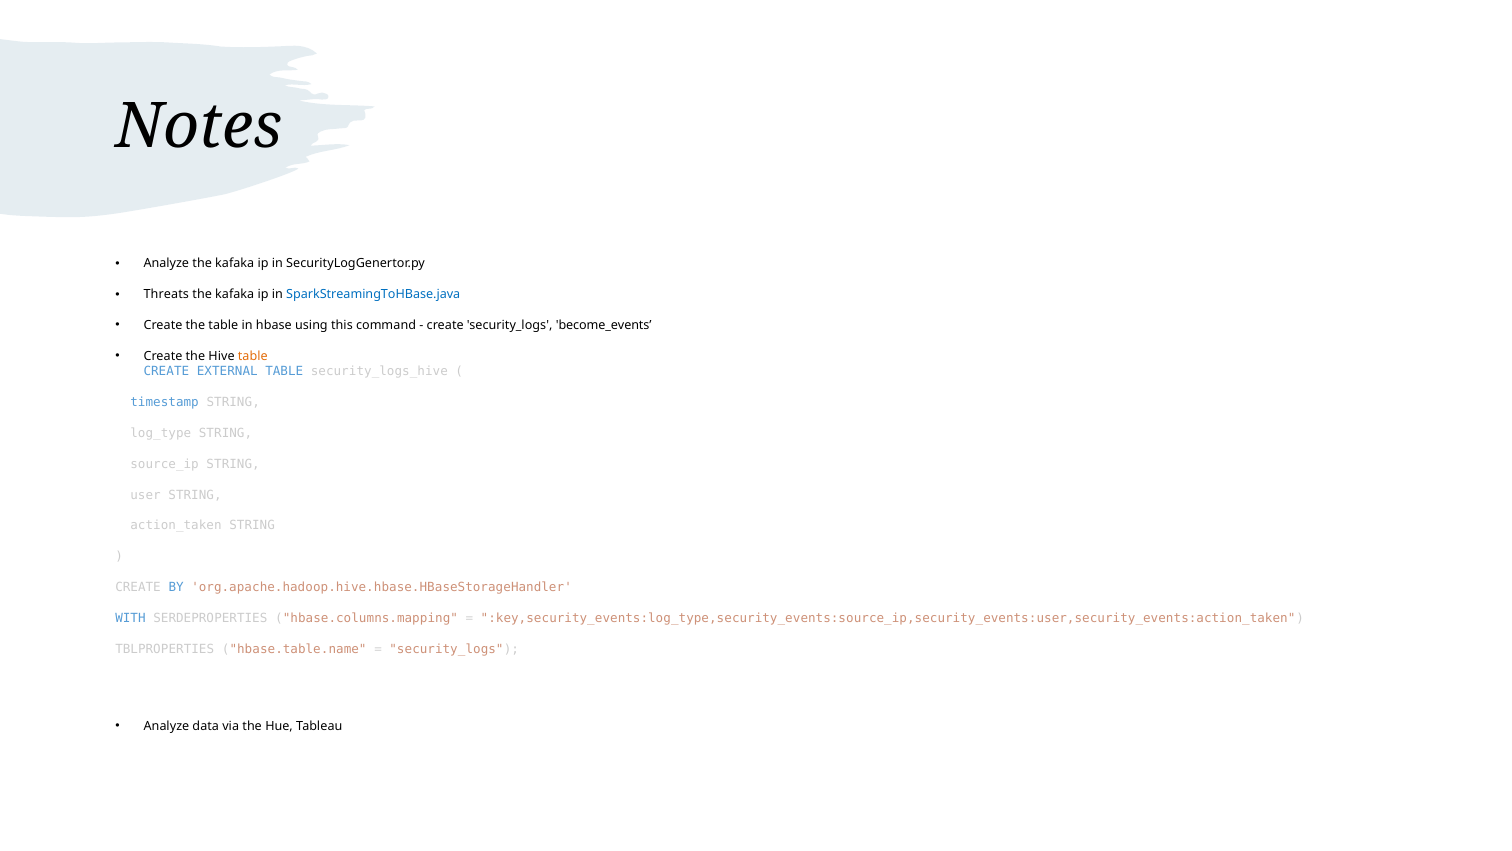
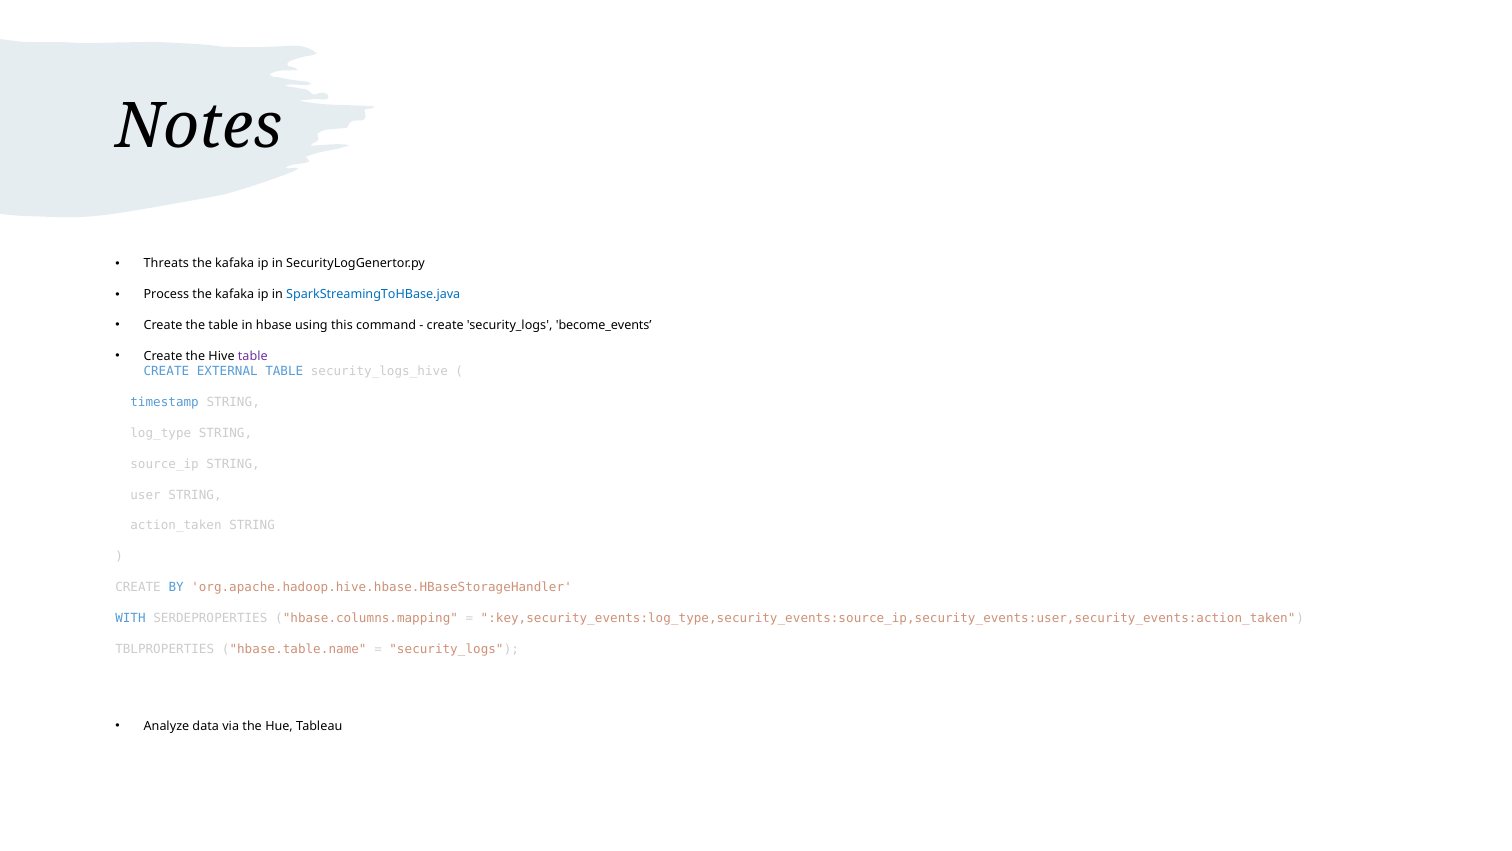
Analyze at (166, 264): Analyze -> Threats
Threats: Threats -> Process
table at (253, 356) colour: orange -> purple
